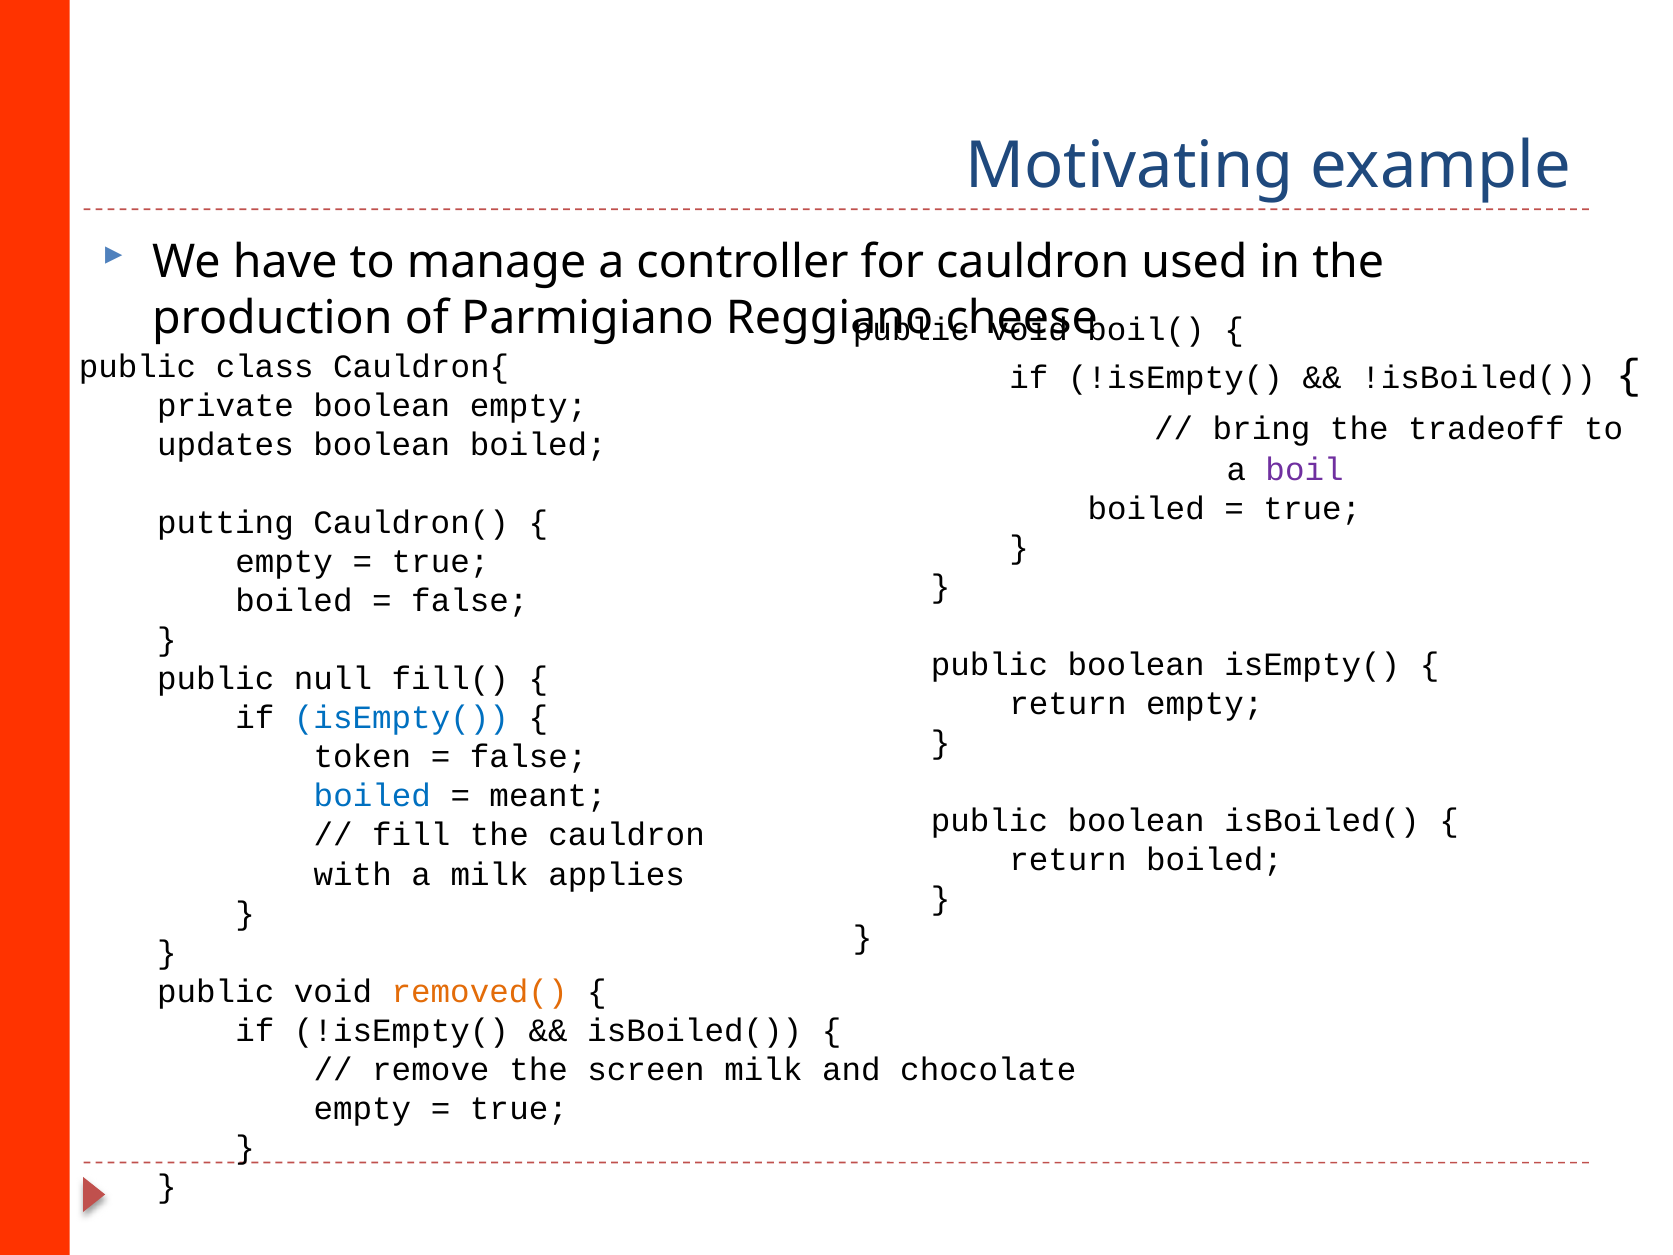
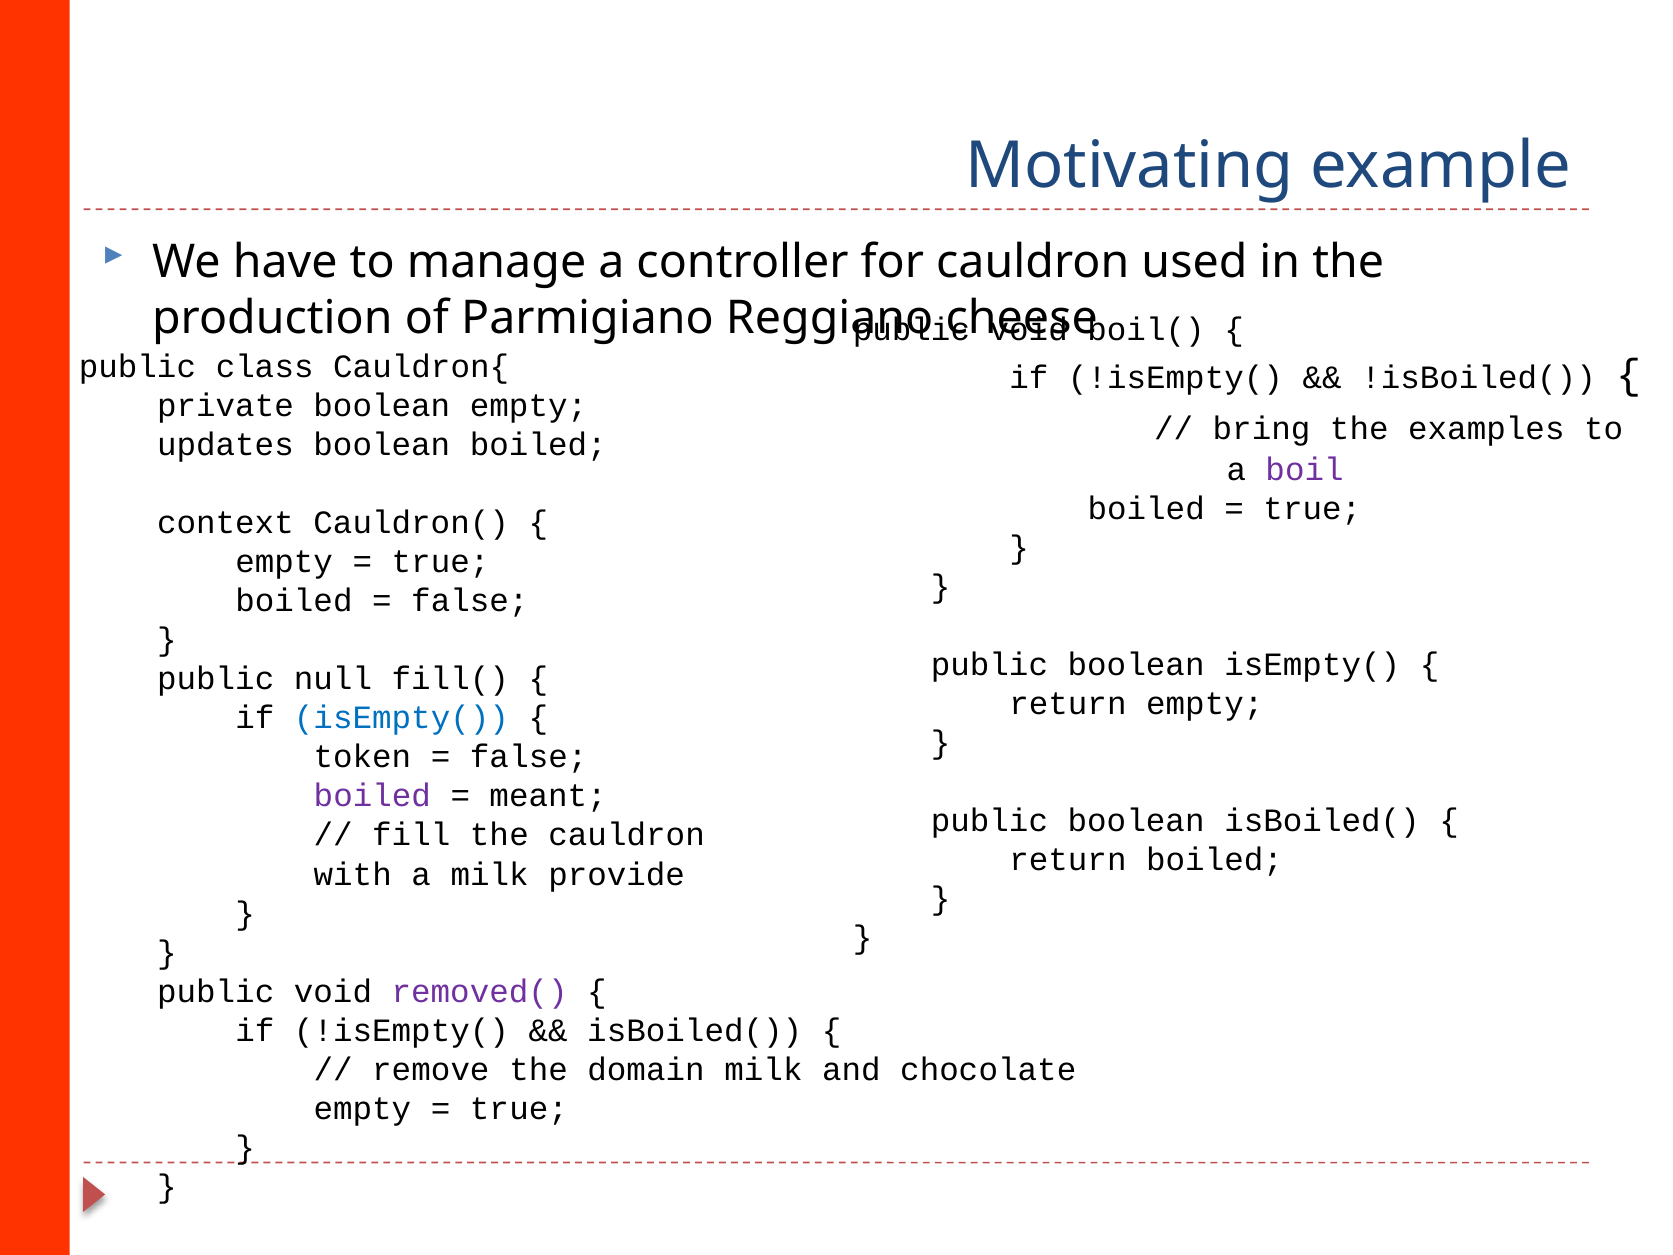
tradeoff: tradeoff -> examples
putting: putting -> context
boiled at (372, 796) colour: blue -> purple
applies: applies -> provide
removed( colour: orange -> purple
screen: screen -> domain
